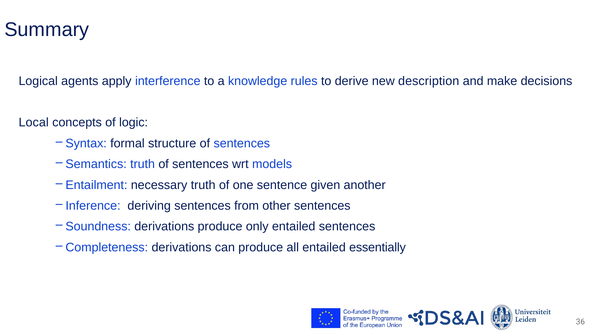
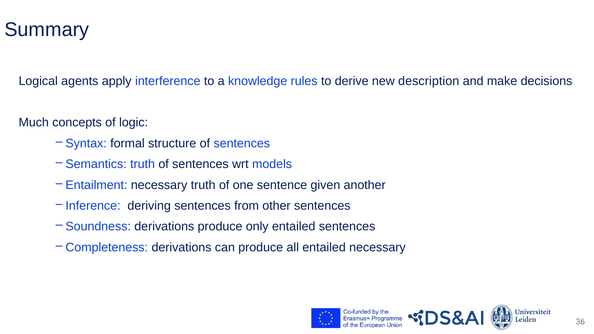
Local: Local -> Much
entailed essentially: essentially -> necessary
